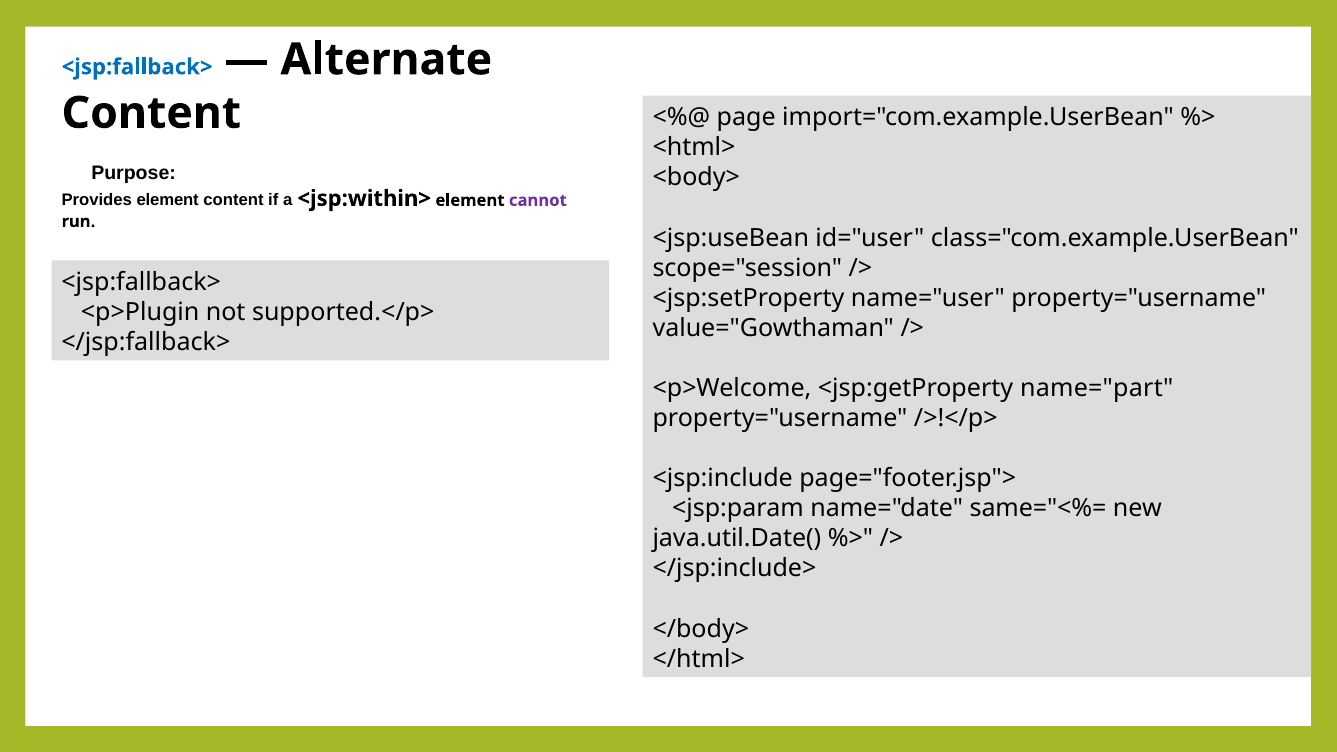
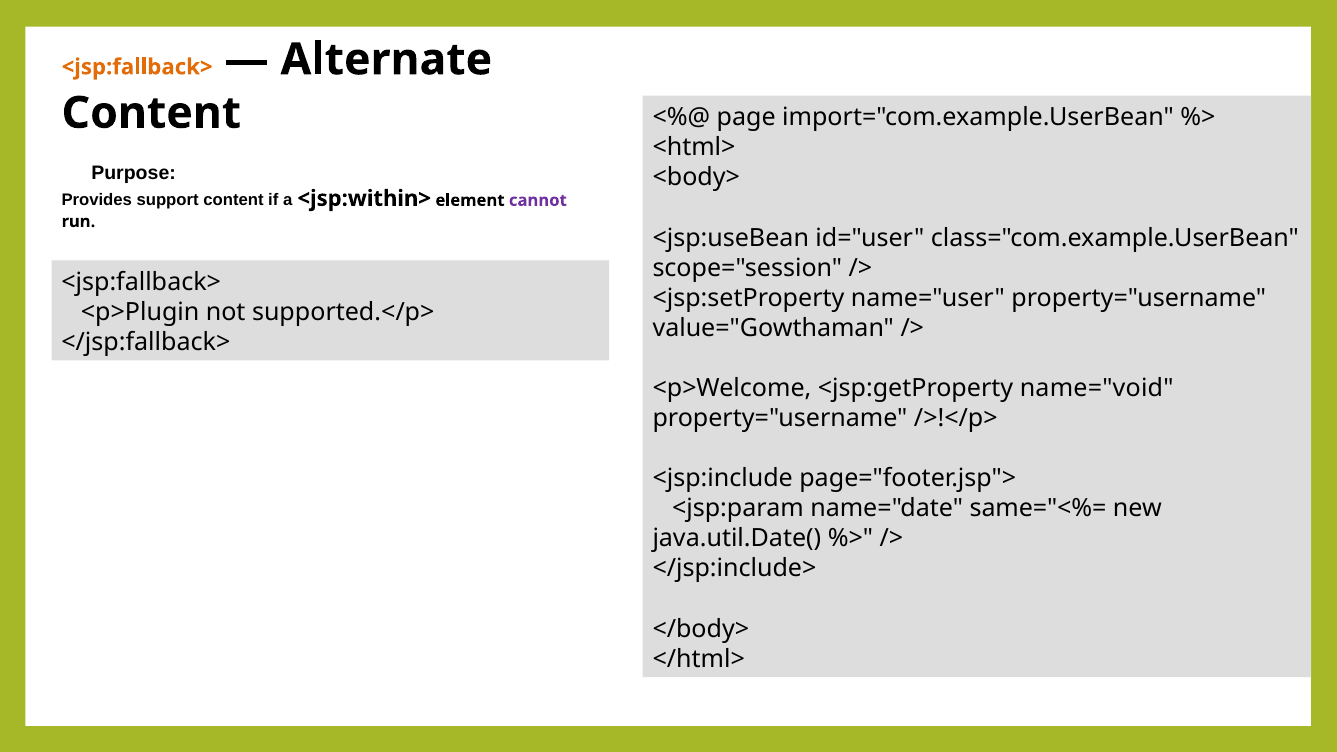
<jsp:fallback> at (137, 67) colour: blue -> orange
Provides element: element -> support
name="part: name="part -> name="void
